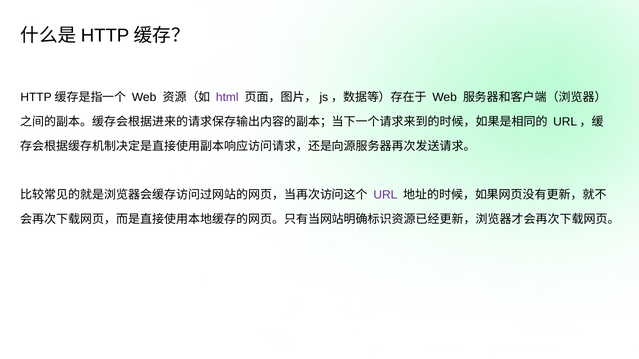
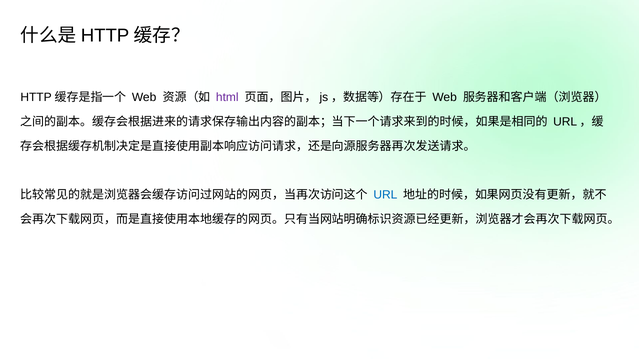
URL colour: purple -> blue
